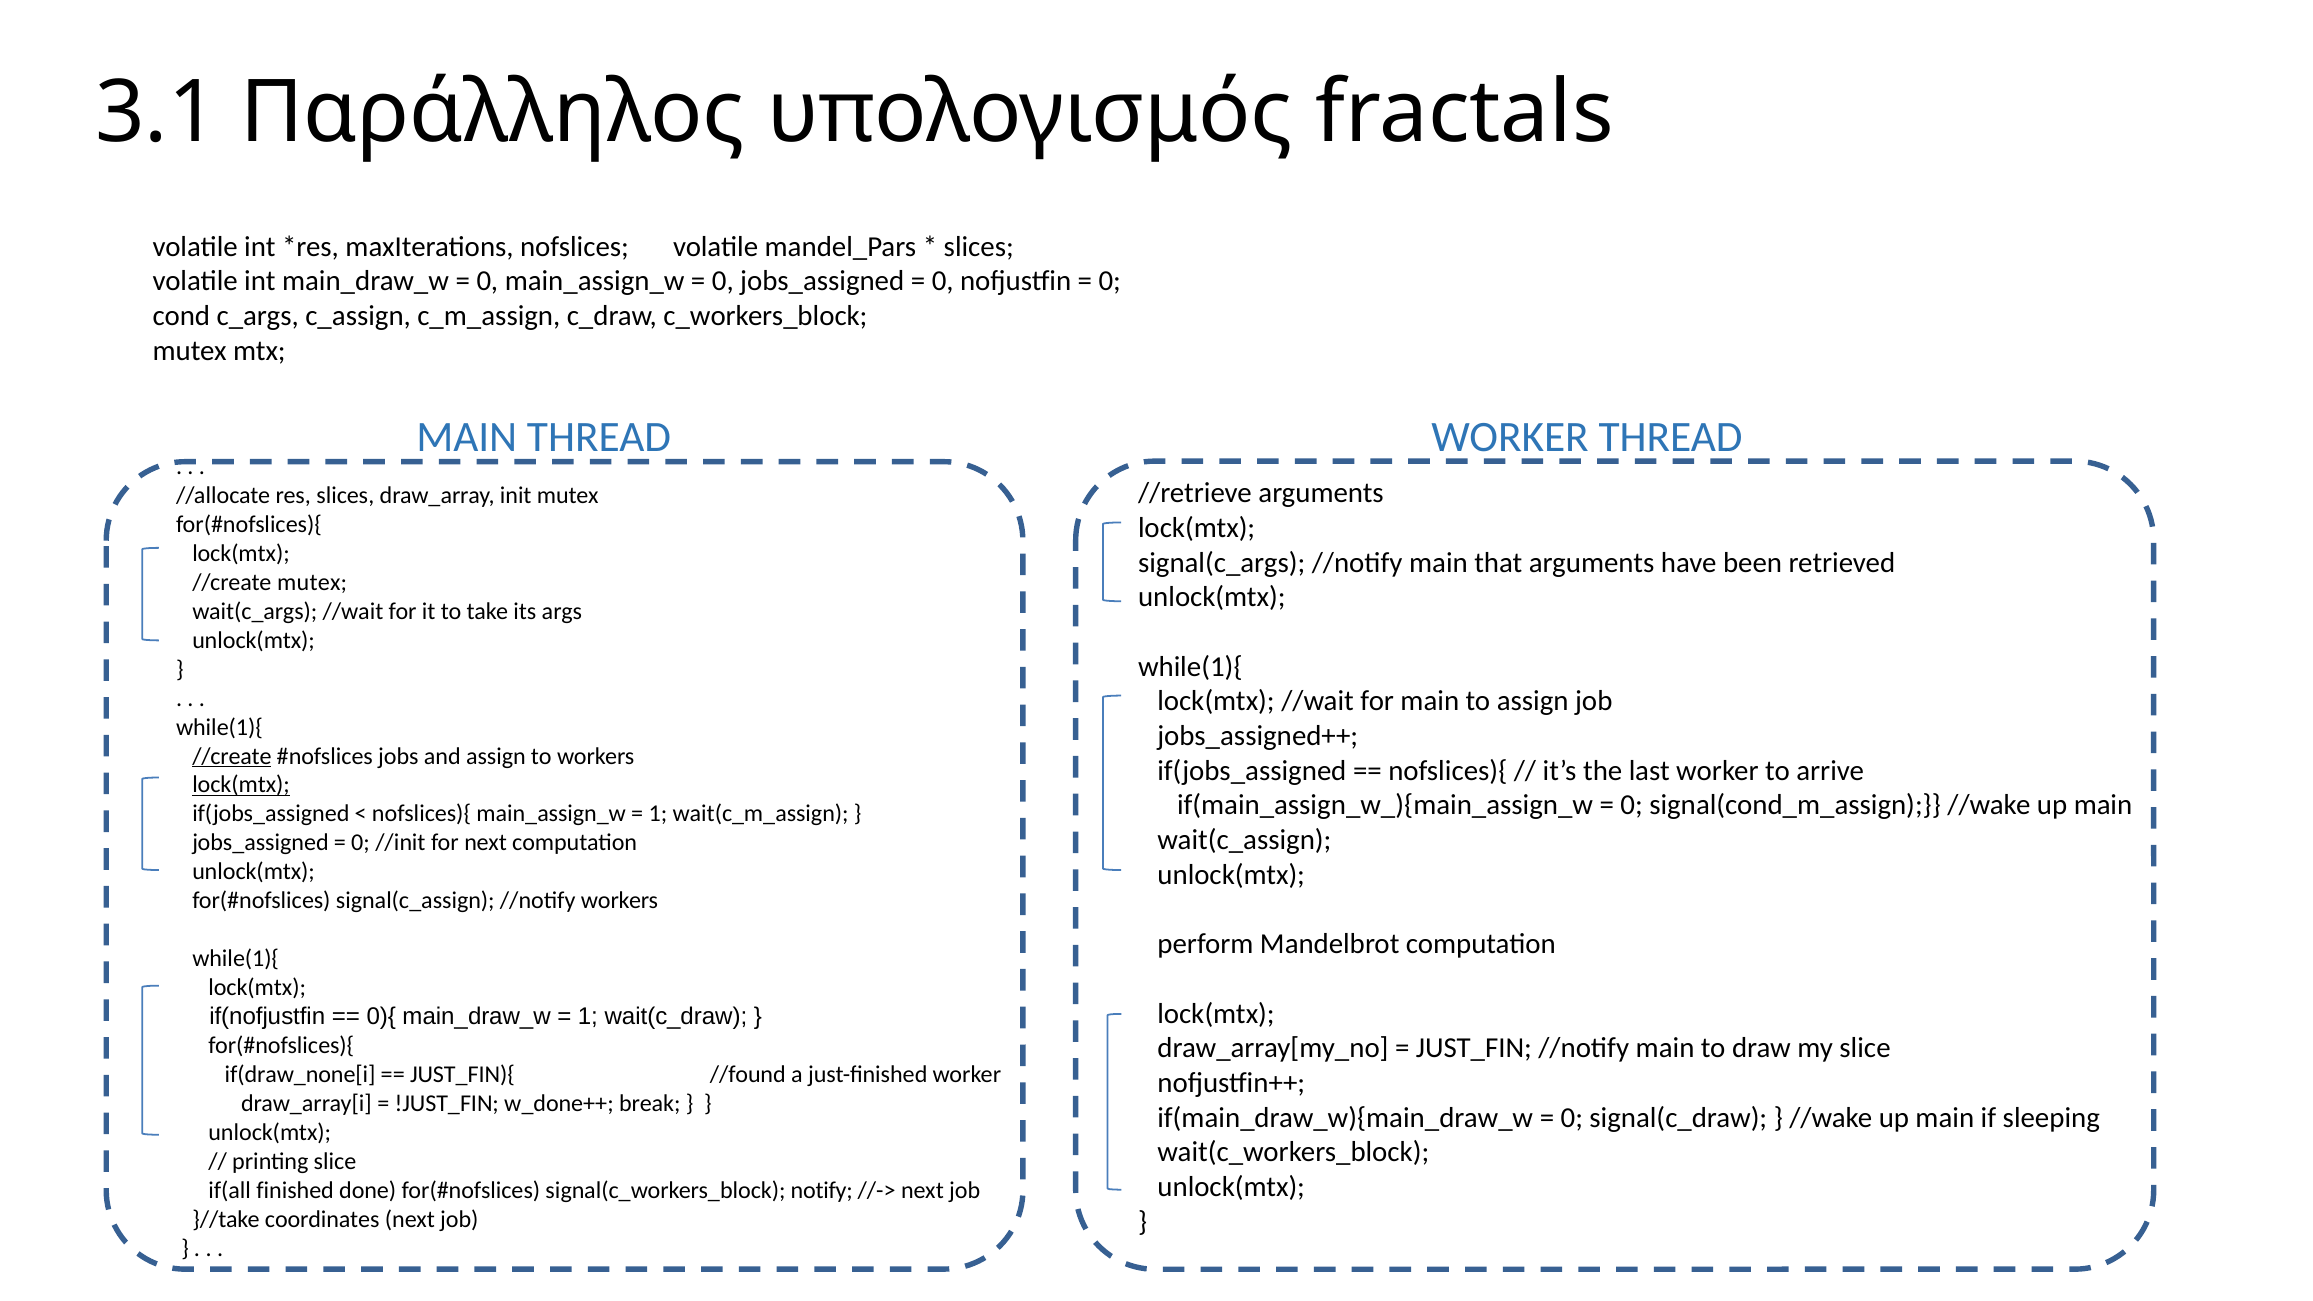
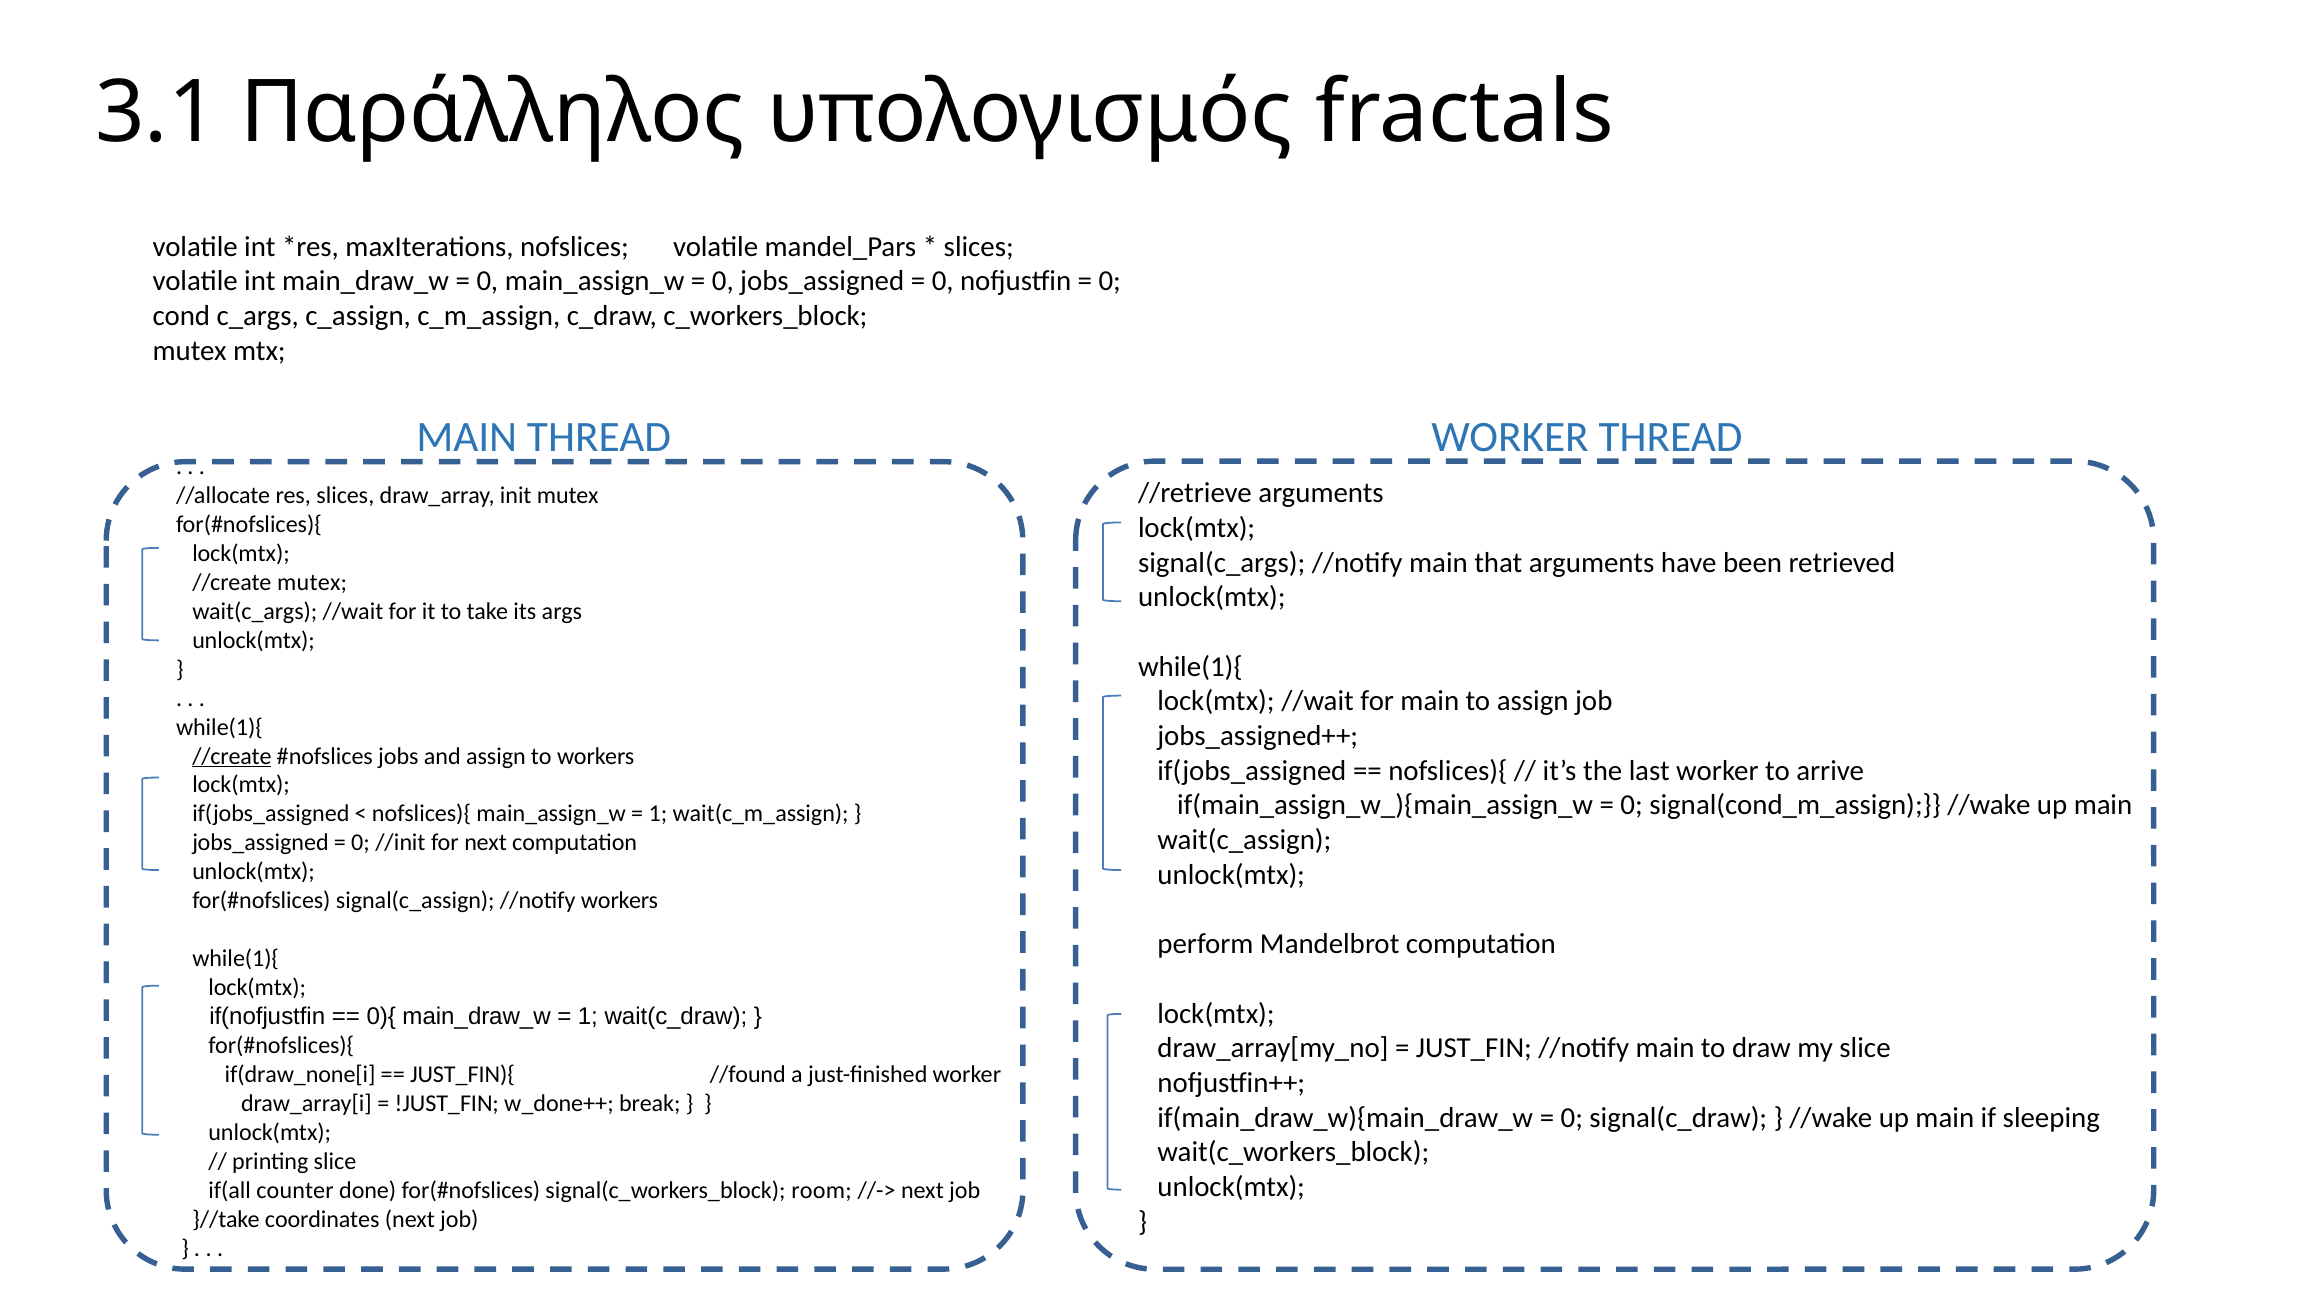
lock(mtx at (241, 785) underline: present -> none
finished: finished -> counter
notify: notify -> room
